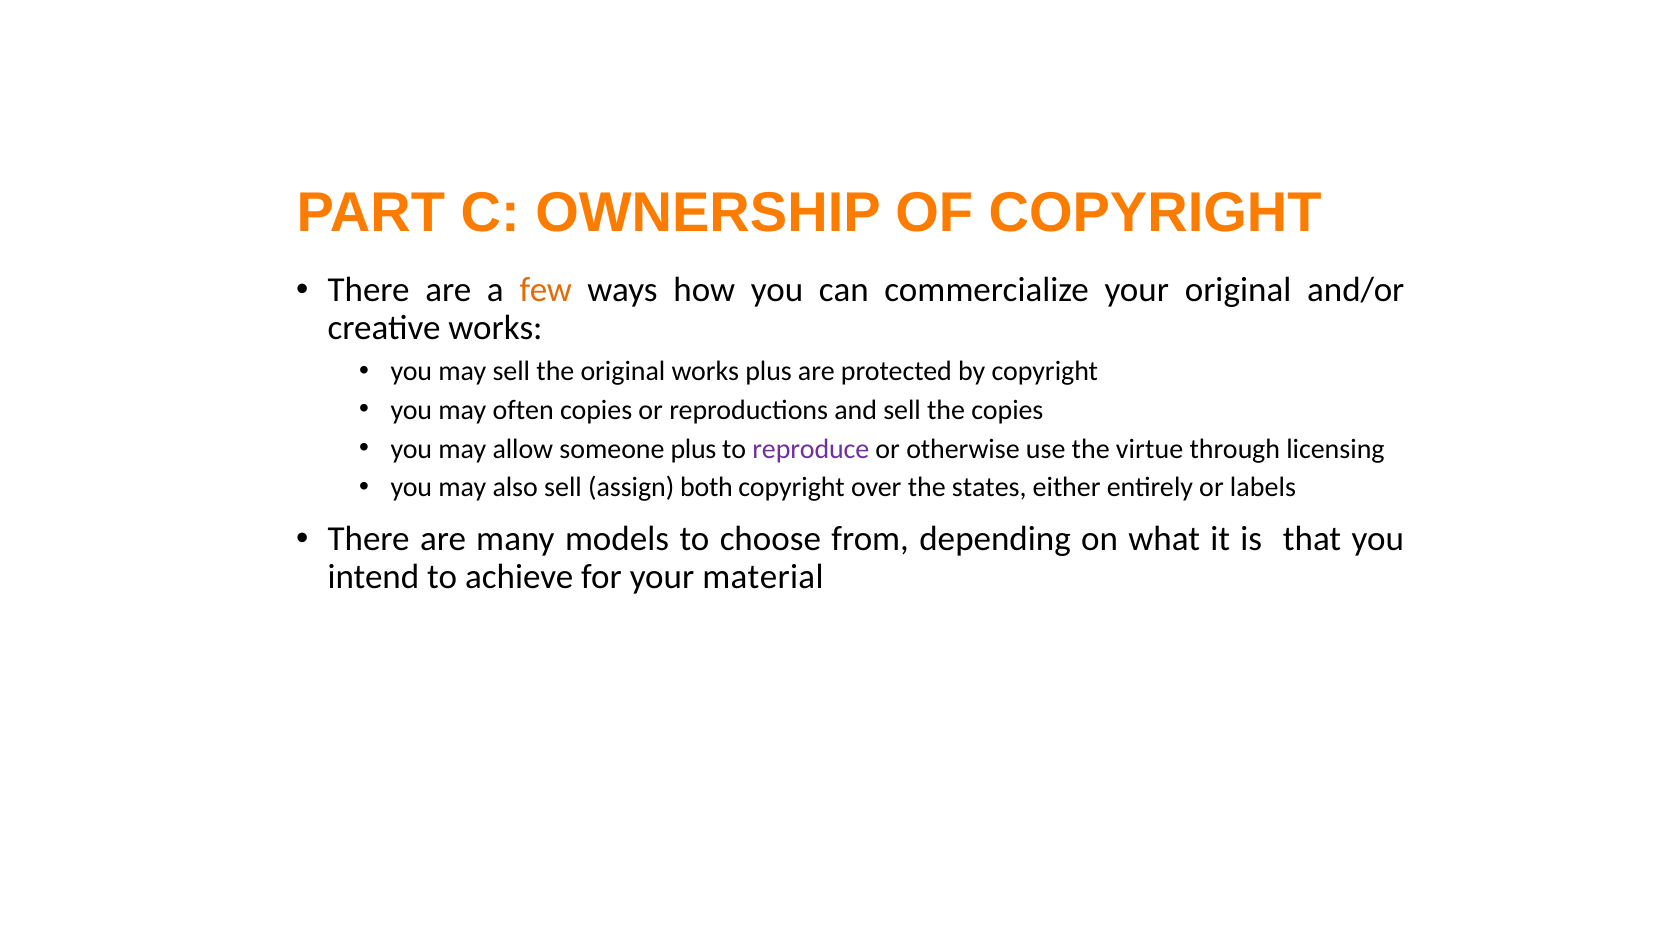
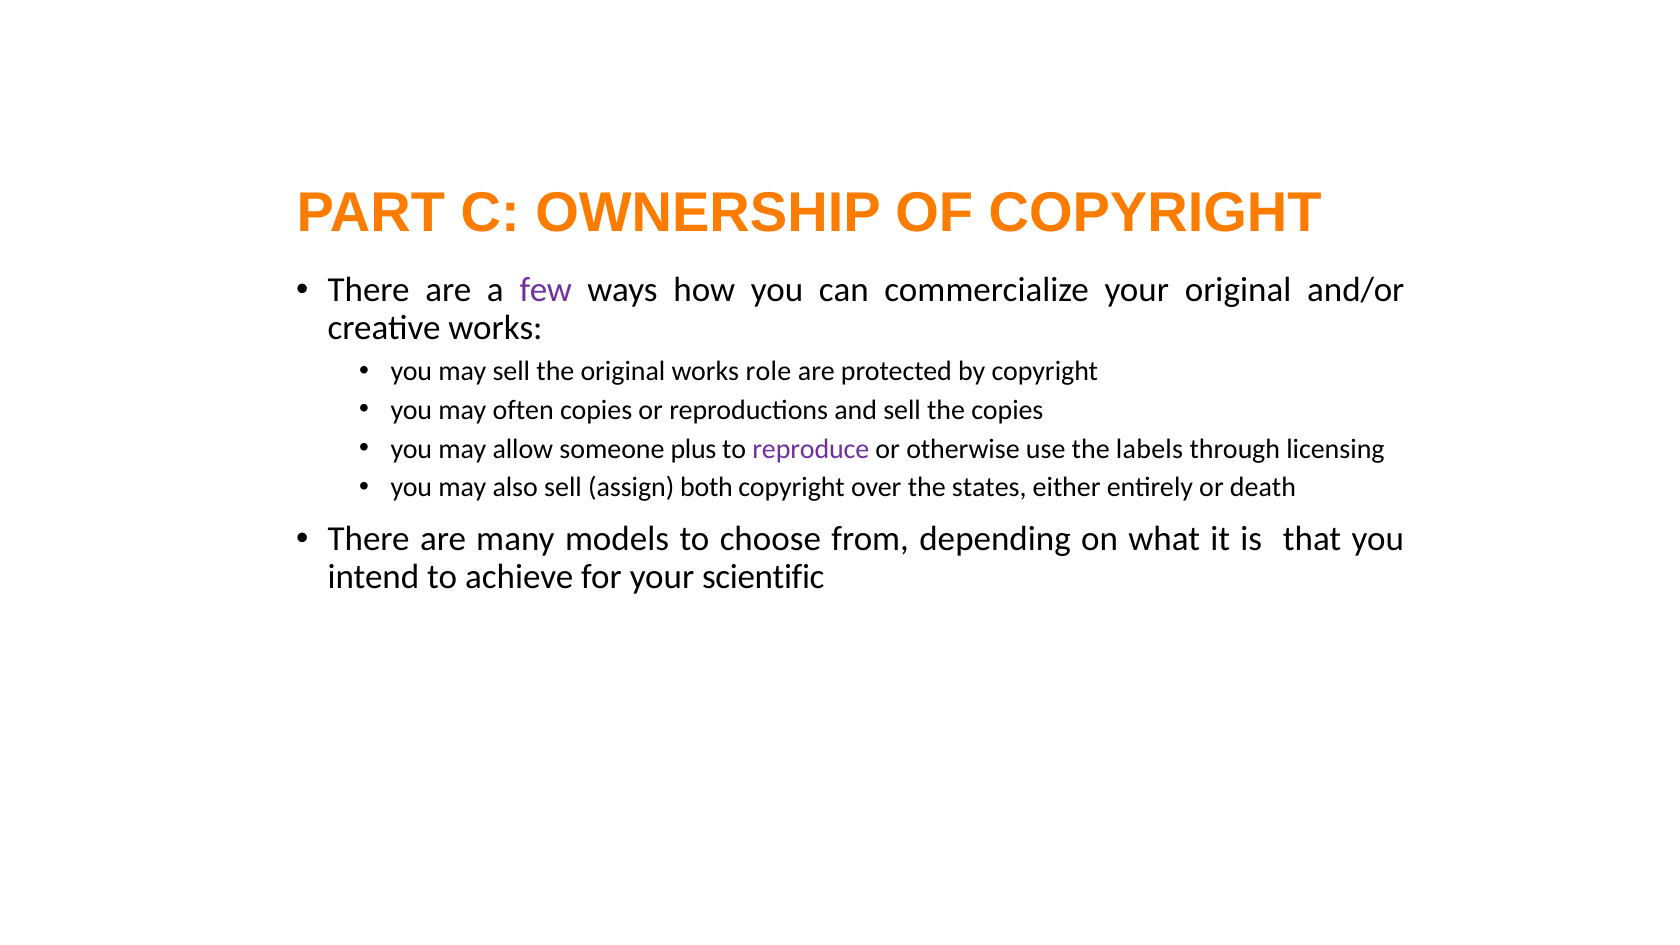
few colour: orange -> purple
works plus: plus -> role
virtue: virtue -> labels
labels: labels -> death
material: material -> scientific
